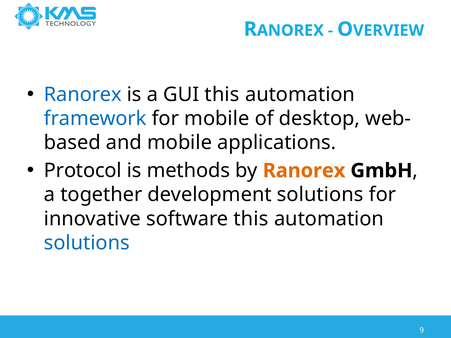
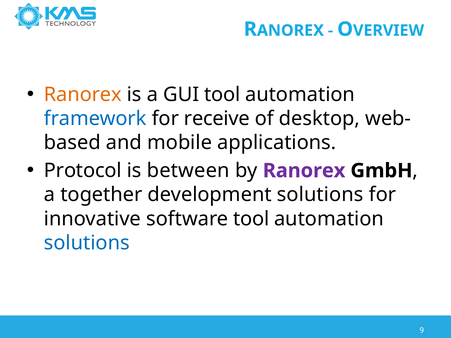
Ranorex at (83, 95) colour: blue -> orange
GUI this: this -> tool
for mobile: mobile -> receive
methods: methods -> between
Ranorex at (304, 171) colour: orange -> purple
software this: this -> tool
